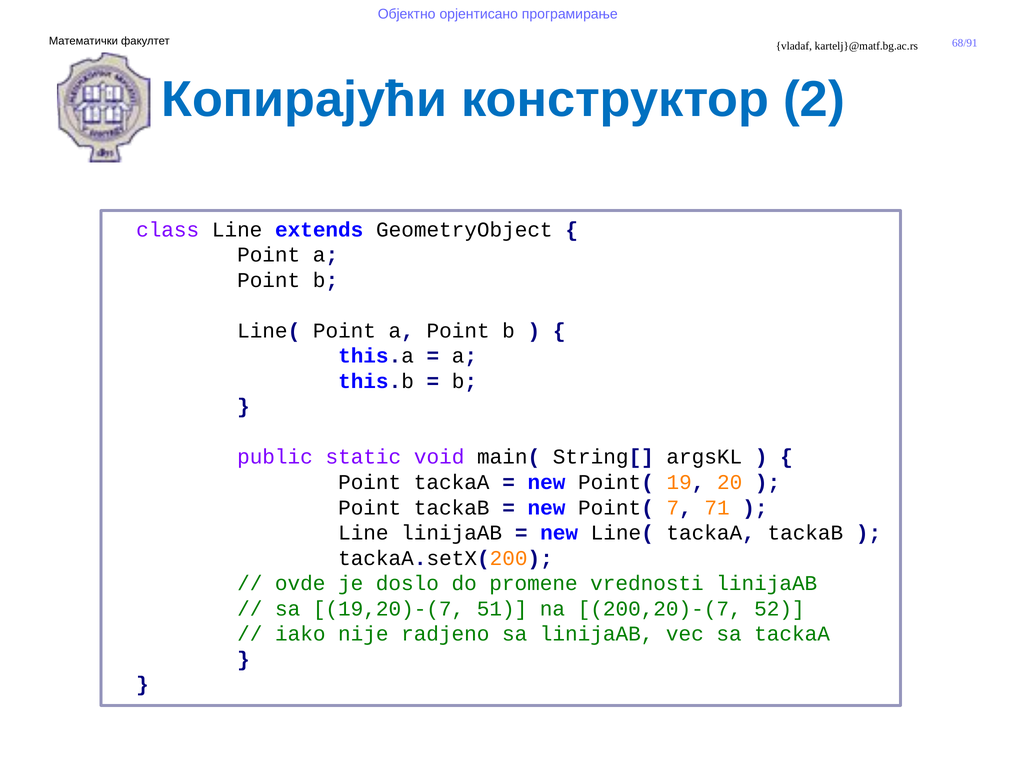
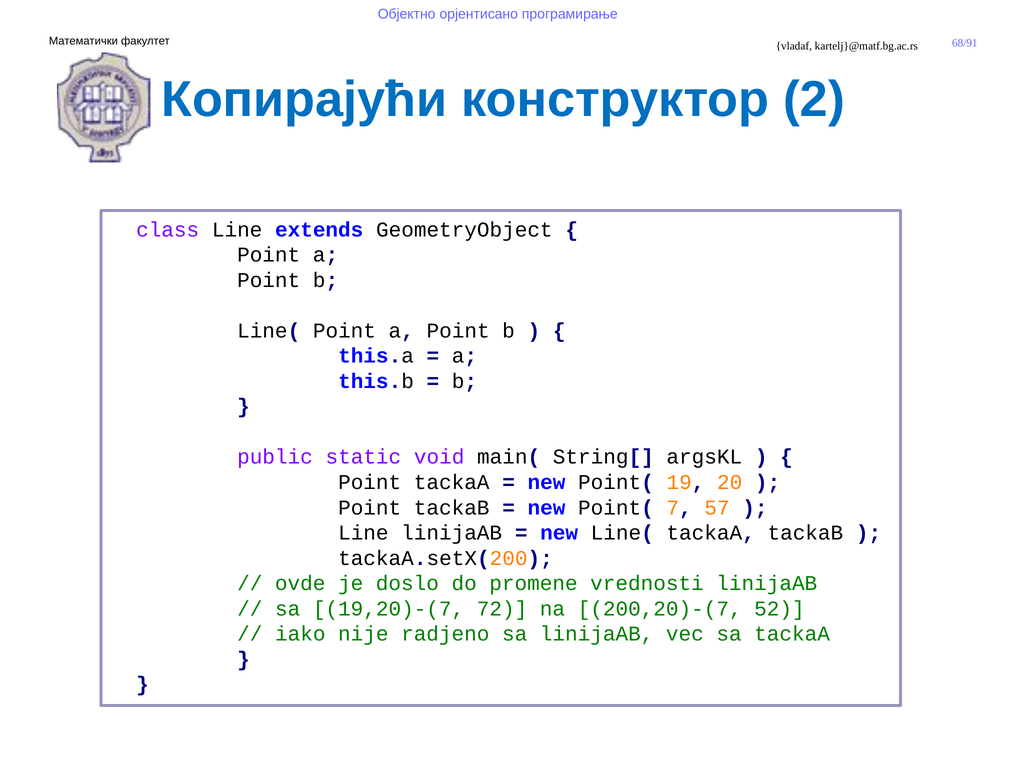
71: 71 -> 57
51: 51 -> 72
